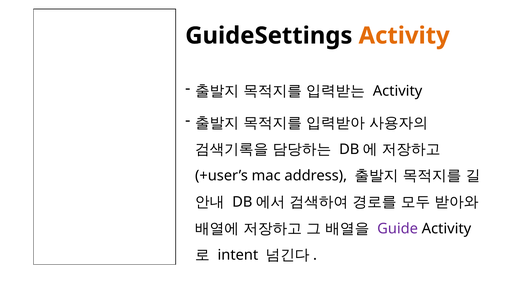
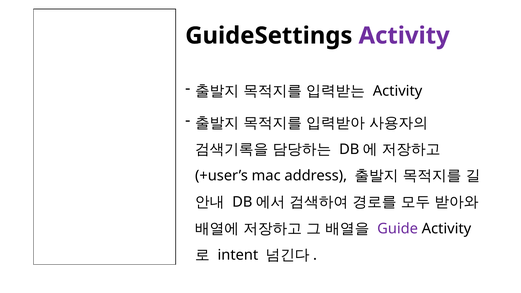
Activity at (404, 36) colour: orange -> purple
